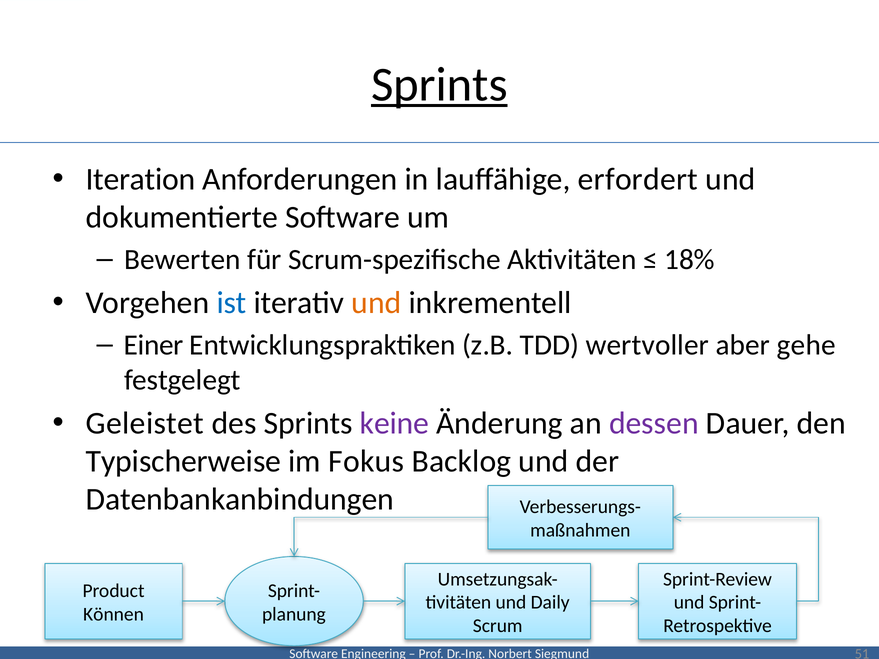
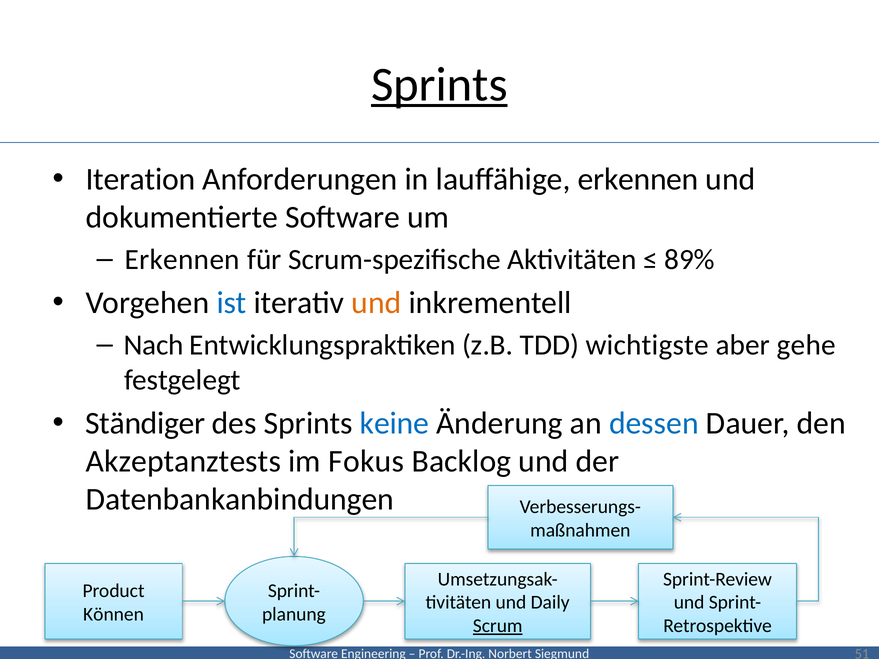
lauffähige erfordert: erfordert -> erkennen
Bewerten at (182, 260): Bewerten -> Erkennen
18%: 18% -> 89%
Einer: Einer -> Nach
wertvoller: wertvoller -> wichtigste
Geleistet: Geleistet -> Ständiger
keine colour: purple -> blue
dessen colour: purple -> blue
Typischerweise: Typischerweise -> Akzeptanztests
Scrum underline: none -> present
